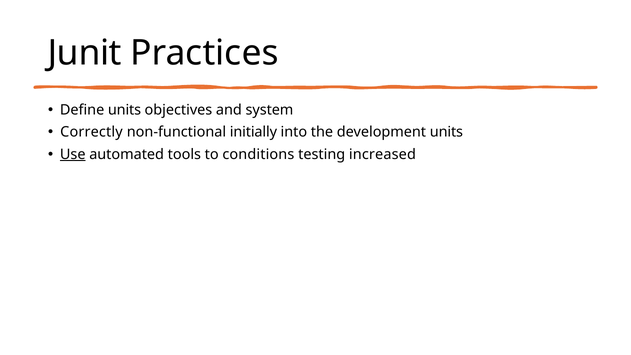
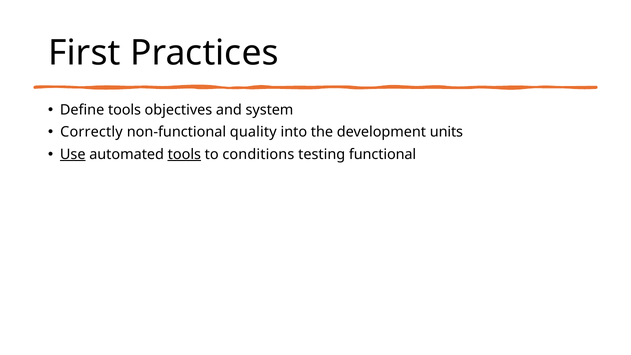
Junit: Junit -> First
Define units: units -> tools
initially: initially -> quality
tools at (184, 154) underline: none -> present
increased: increased -> functional
